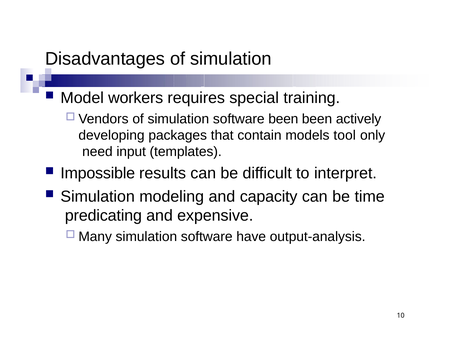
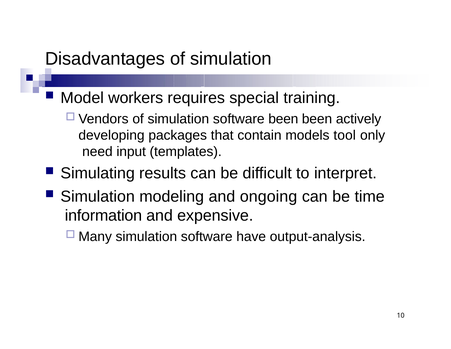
Impossible: Impossible -> Simulating
capacity: capacity -> ongoing
predicating: predicating -> information
